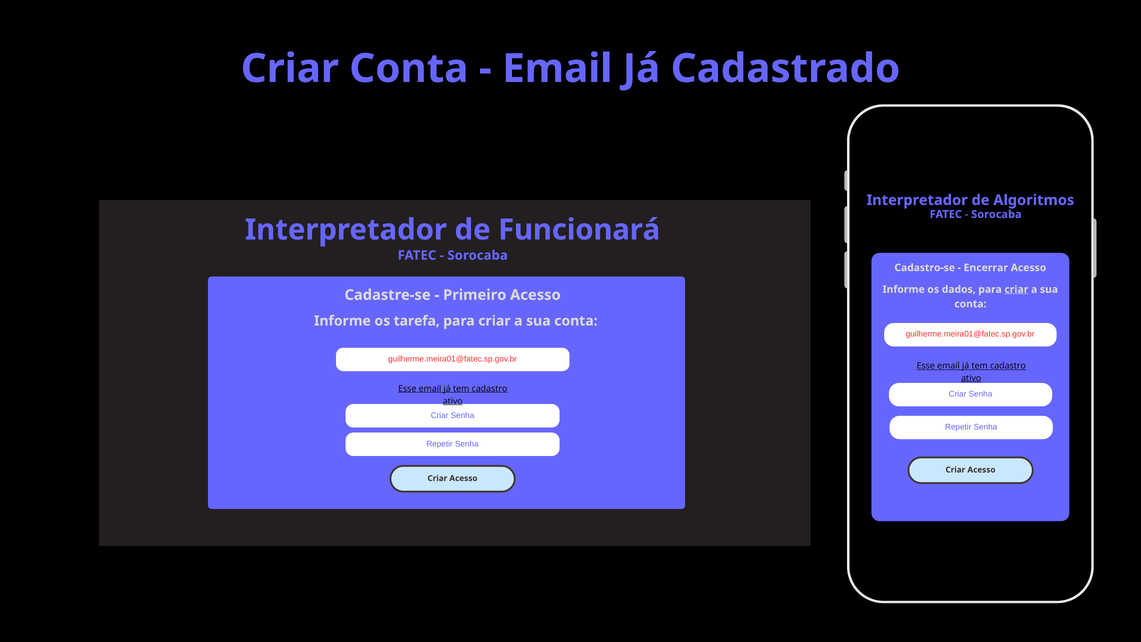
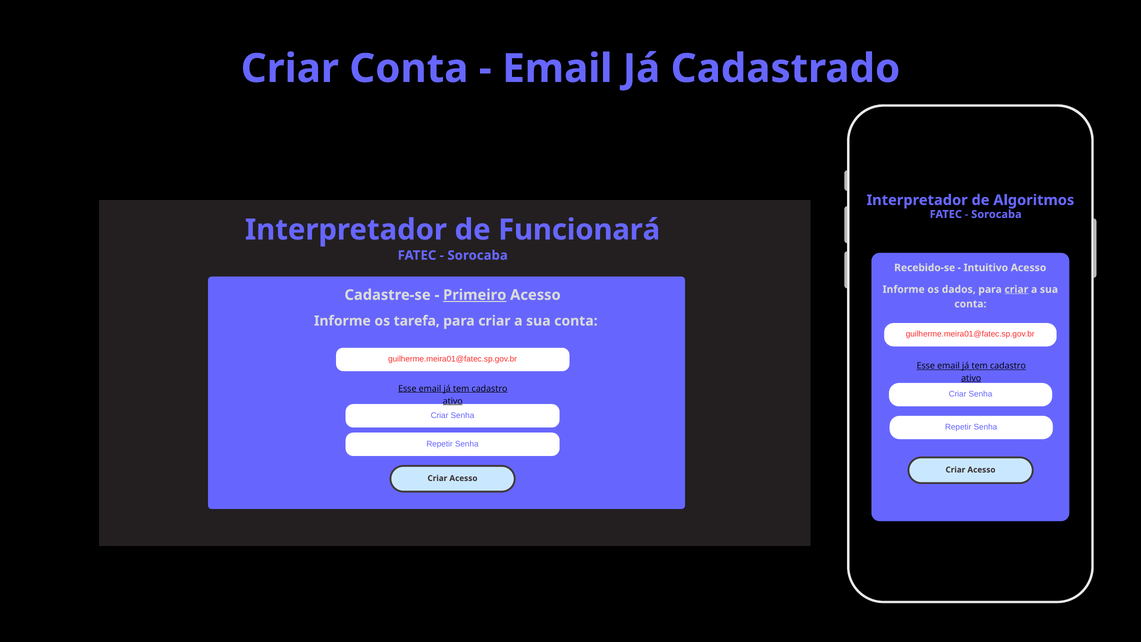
Cadastro-se: Cadastro-se -> Recebido-se
Encerrar: Encerrar -> Intuitivo
Primeiro underline: none -> present
